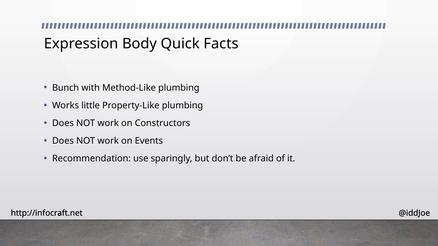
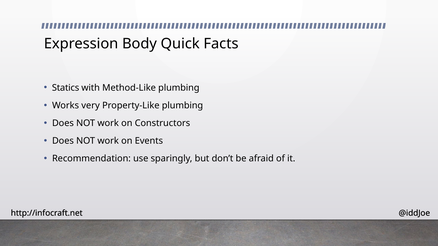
Bunch: Bunch -> Statics
little: little -> very
